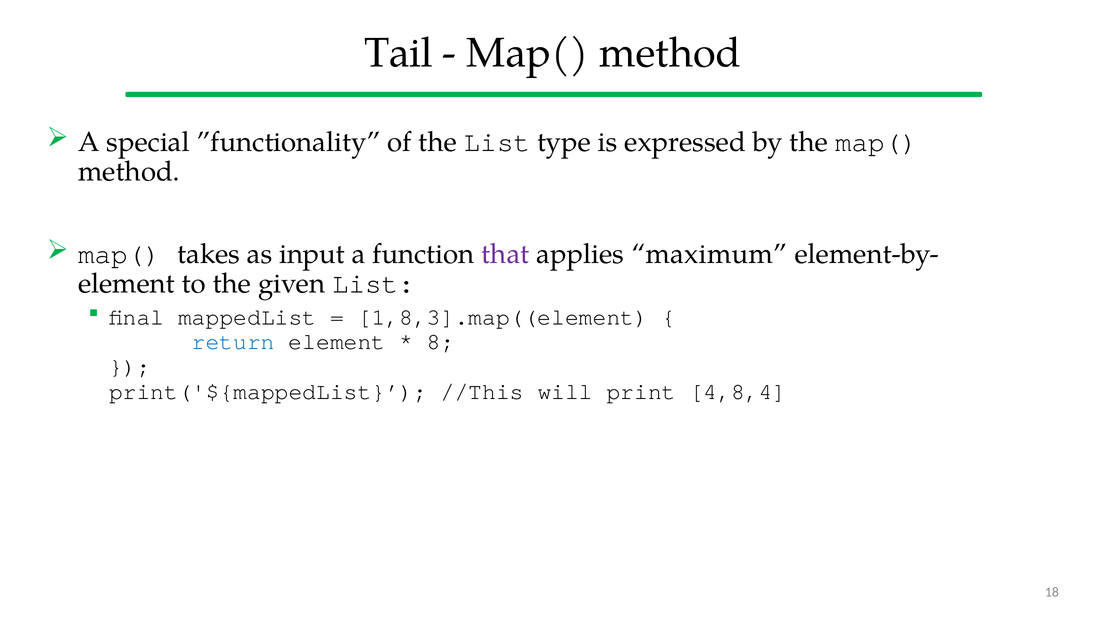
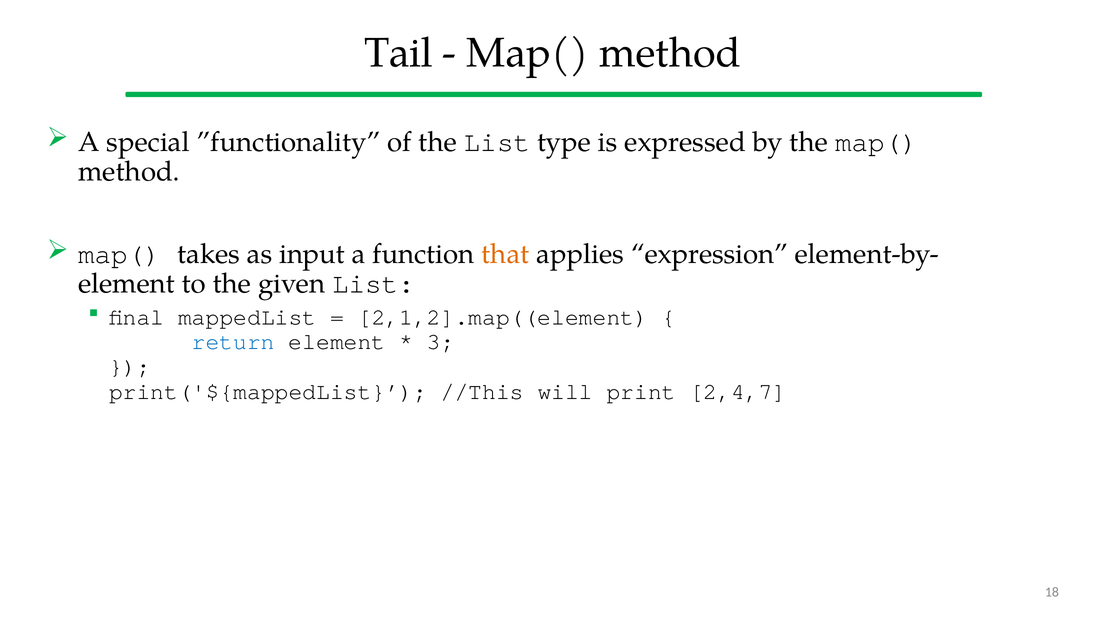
that colour: purple -> orange
maximum: maximum -> expression
1,8,3].map((element: 1,8,3].map((element -> 2,1,2].map((element
8: 8 -> 3
4,8,4: 4,8,4 -> 2,4,7
